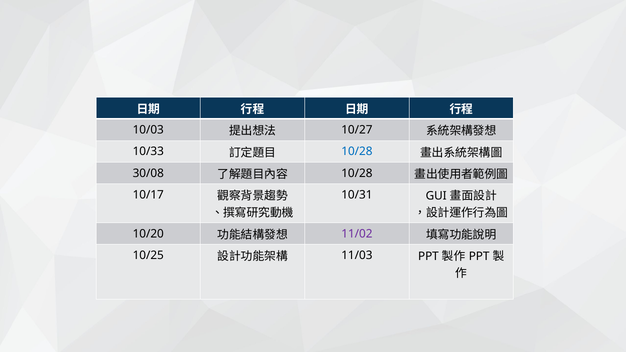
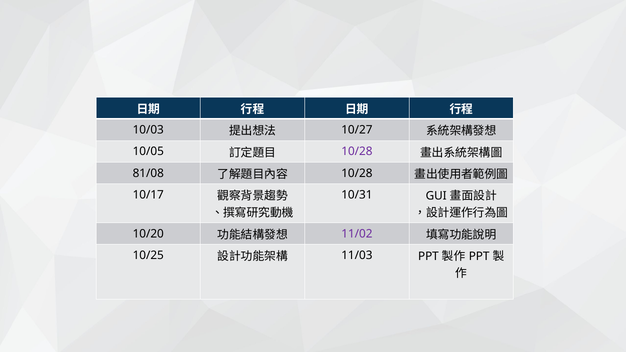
10/33: 10/33 -> 10/05
10/28 at (357, 152) colour: blue -> purple
30/08: 30/08 -> 81/08
